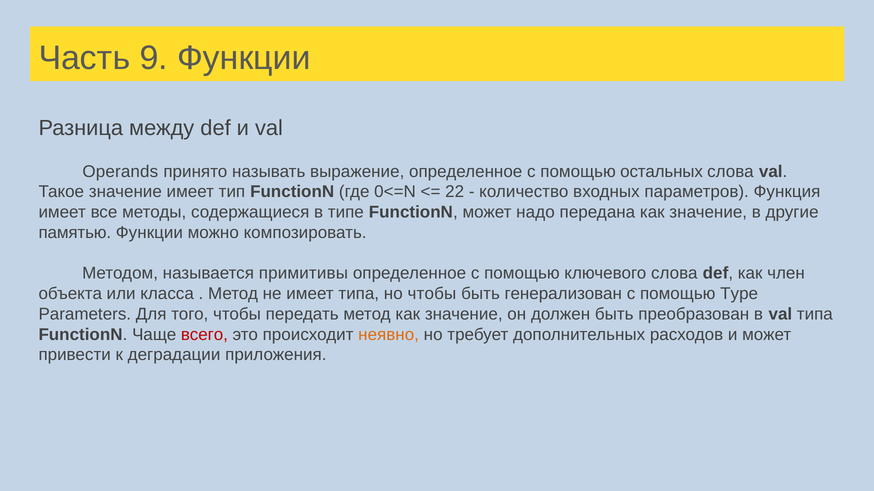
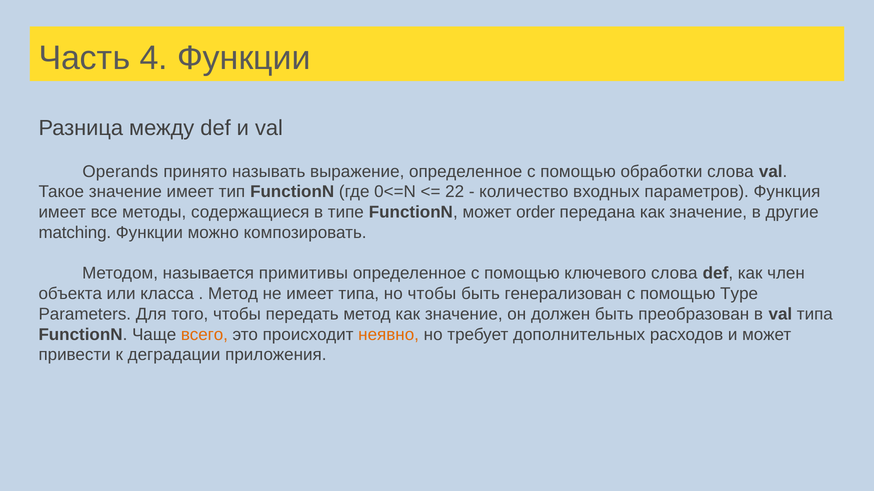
9: 9 -> 4
остальных: остальных -> обработки
надо: надо -> order
памятью: памятью -> matching
всего colour: red -> orange
